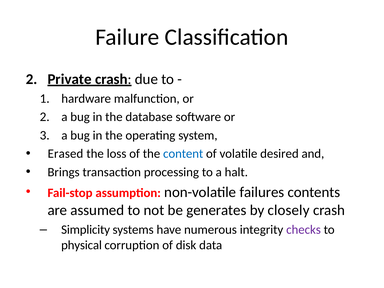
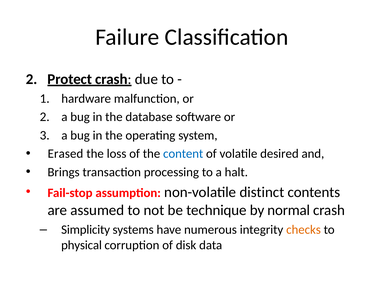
Private: Private -> Protect
failures: failures -> distinct
generates: generates -> technique
closely: closely -> normal
checks colour: purple -> orange
